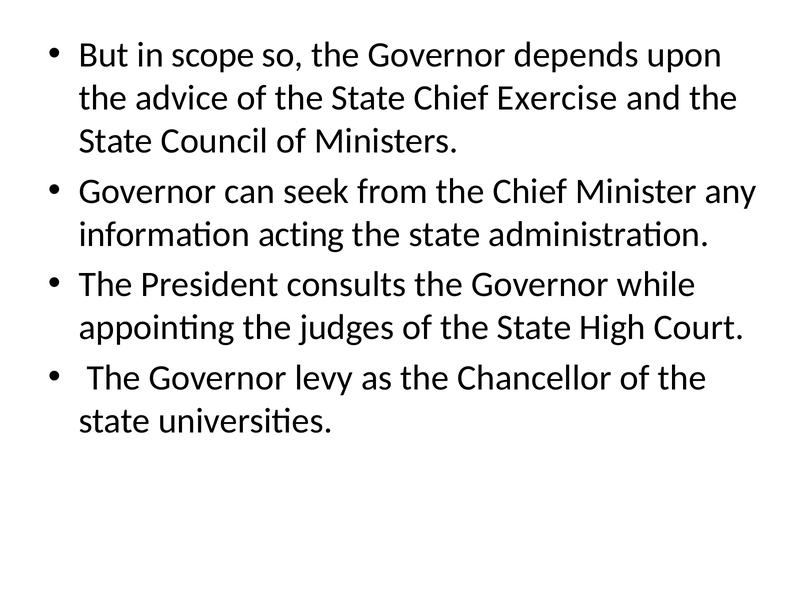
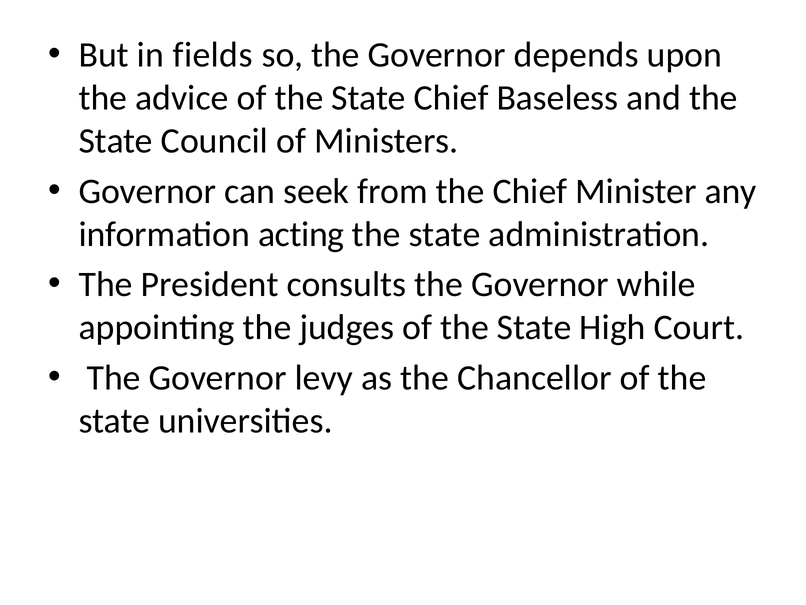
scope: scope -> fields
Exercise: Exercise -> Baseless
